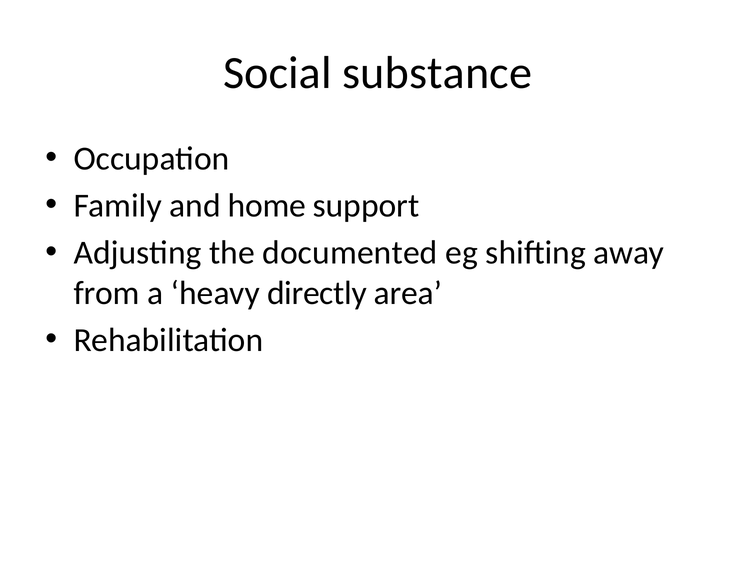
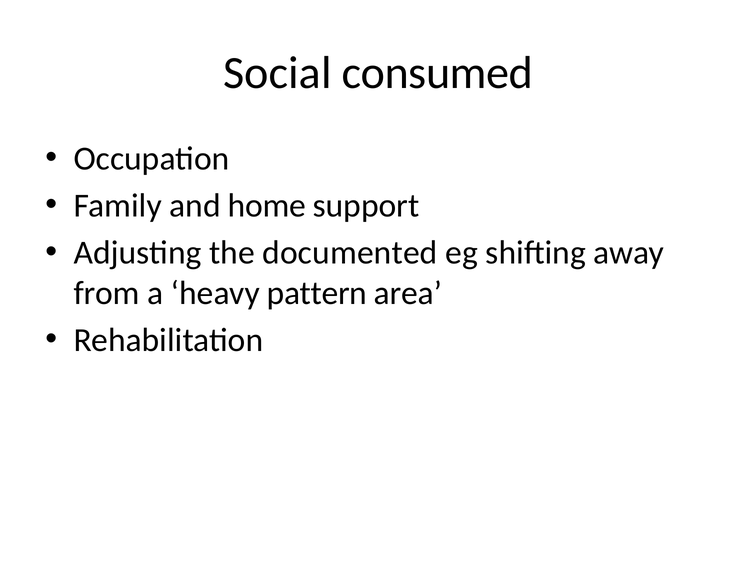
substance: substance -> consumed
directly: directly -> pattern
